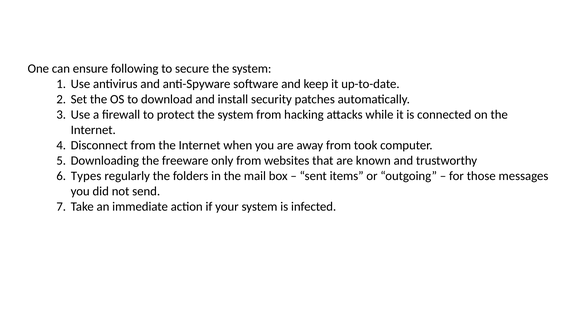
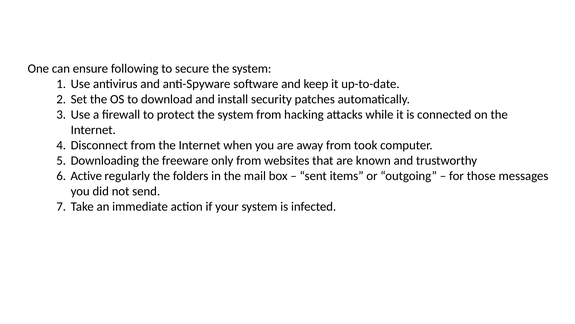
Types: Types -> Active
